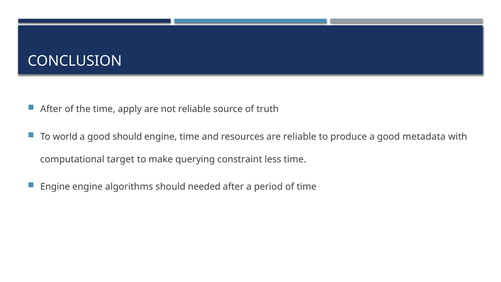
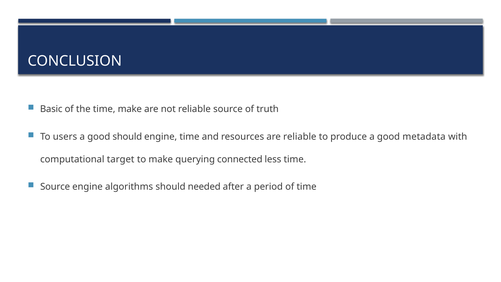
After at (51, 109): After -> Basic
time apply: apply -> make
world: world -> users
constraint: constraint -> connected
Engine at (55, 187): Engine -> Source
